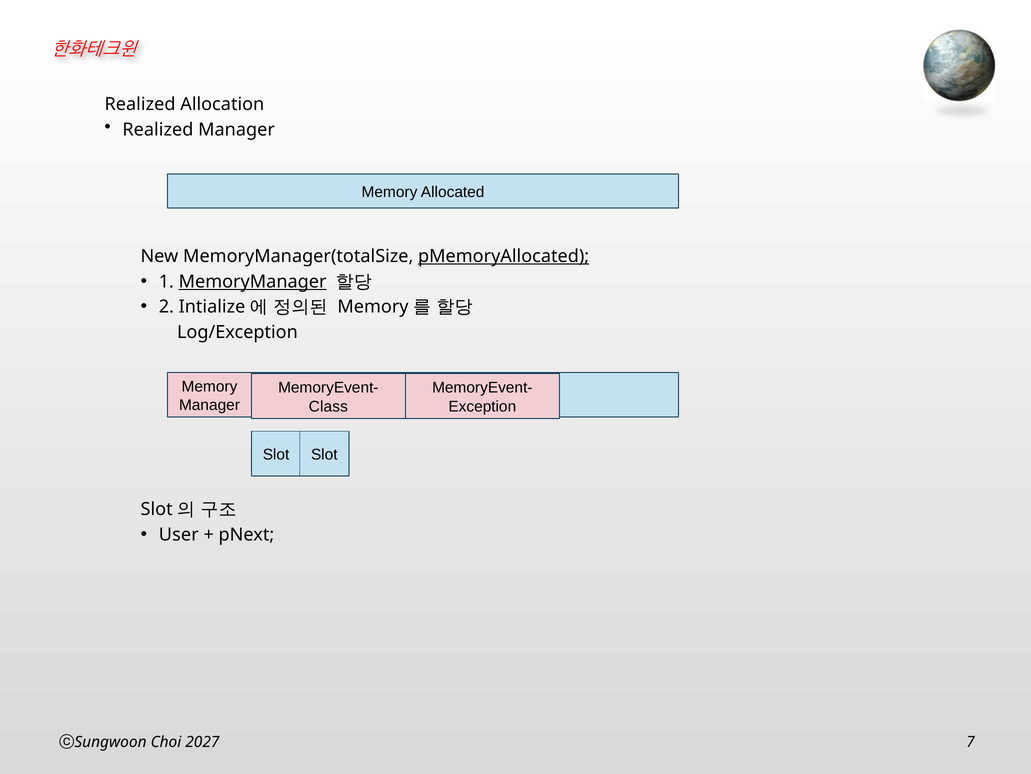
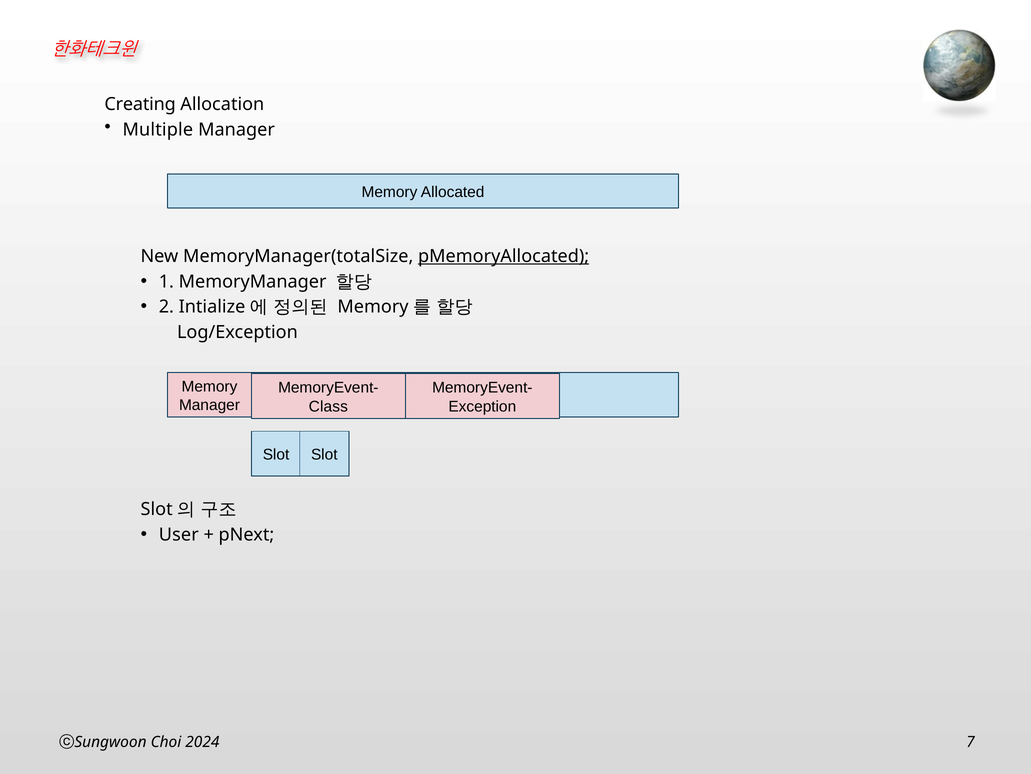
Realized at (140, 104): Realized -> Creating
Realized at (158, 130): Realized -> Multiple
MemoryManager underline: present -> none
2027: 2027 -> 2024
